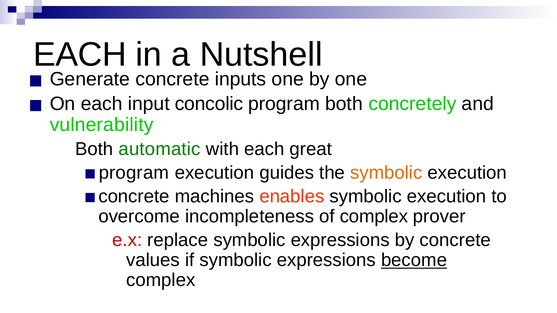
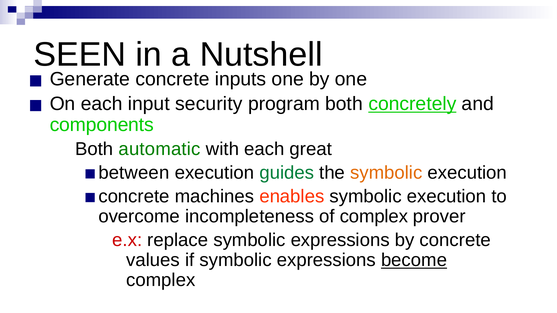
EACH at (80, 55): EACH -> SEEN
concolic: concolic -> security
concretely underline: none -> present
vulnerability: vulnerability -> components
program at (134, 173): program -> between
guides colour: black -> green
